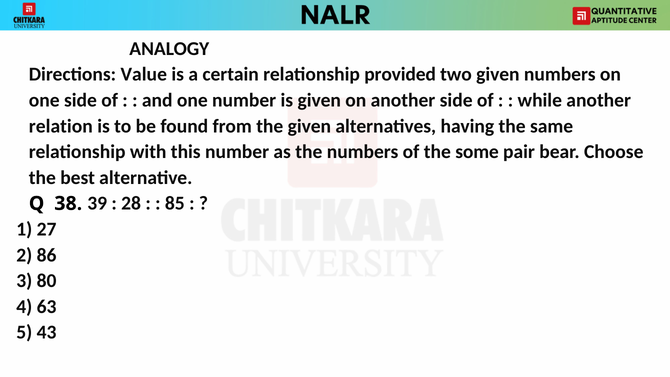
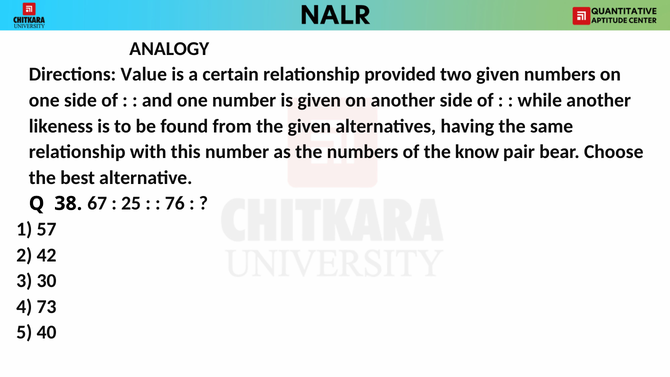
relation: relation -> likeness
some: some -> know
39: 39 -> 67
28: 28 -> 25
85: 85 -> 76
27: 27 -> 57
86: 86 -> 42
80: 80 -> 30
63: 63 -> 73
43: 43 -> 40
